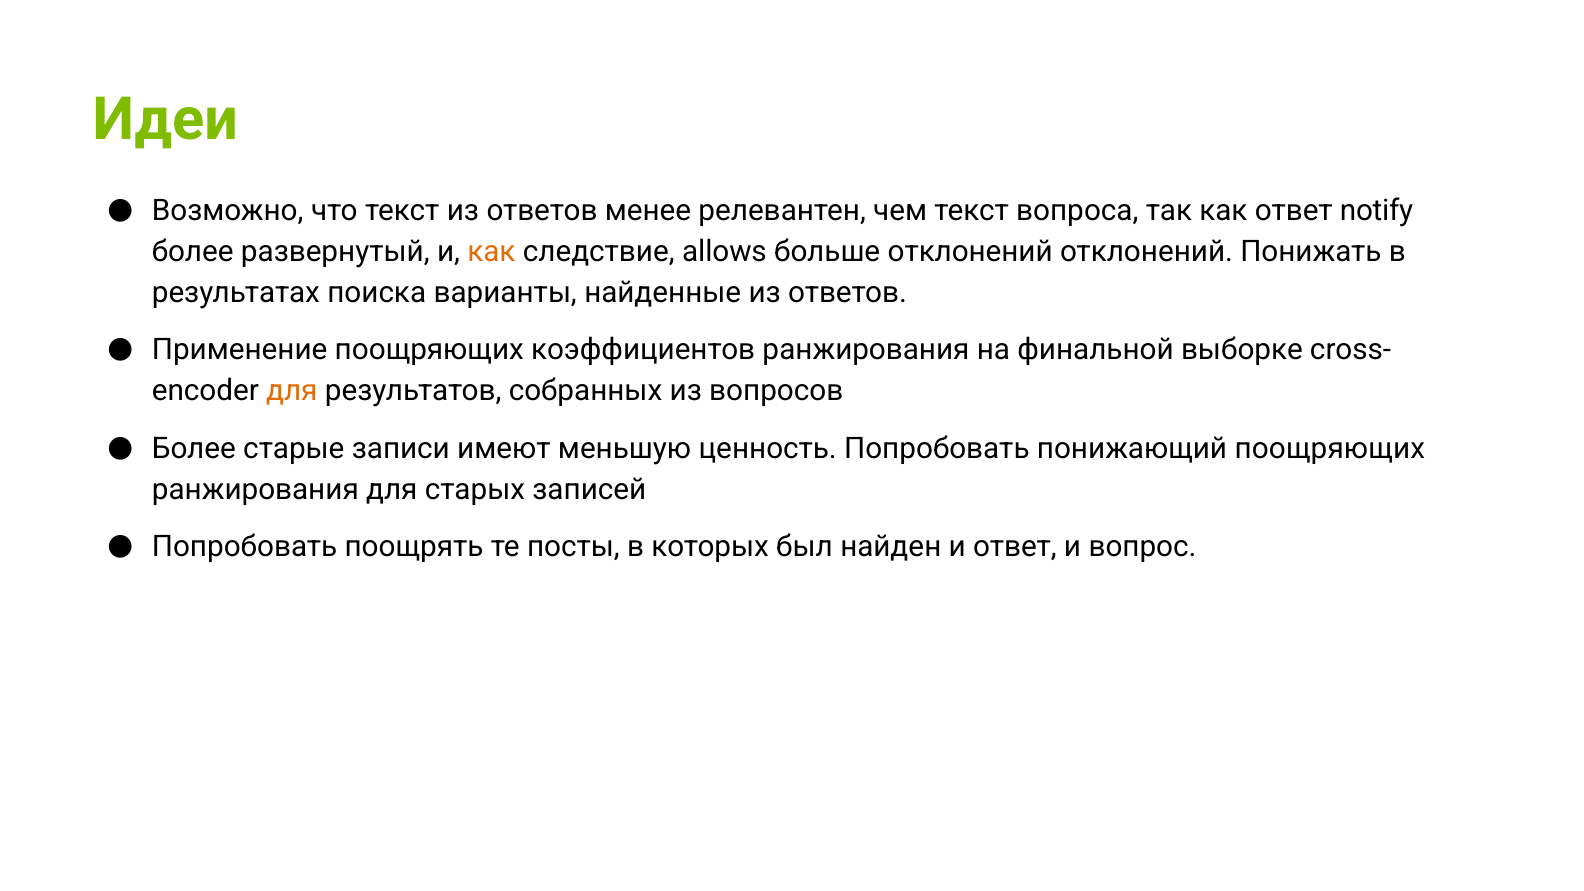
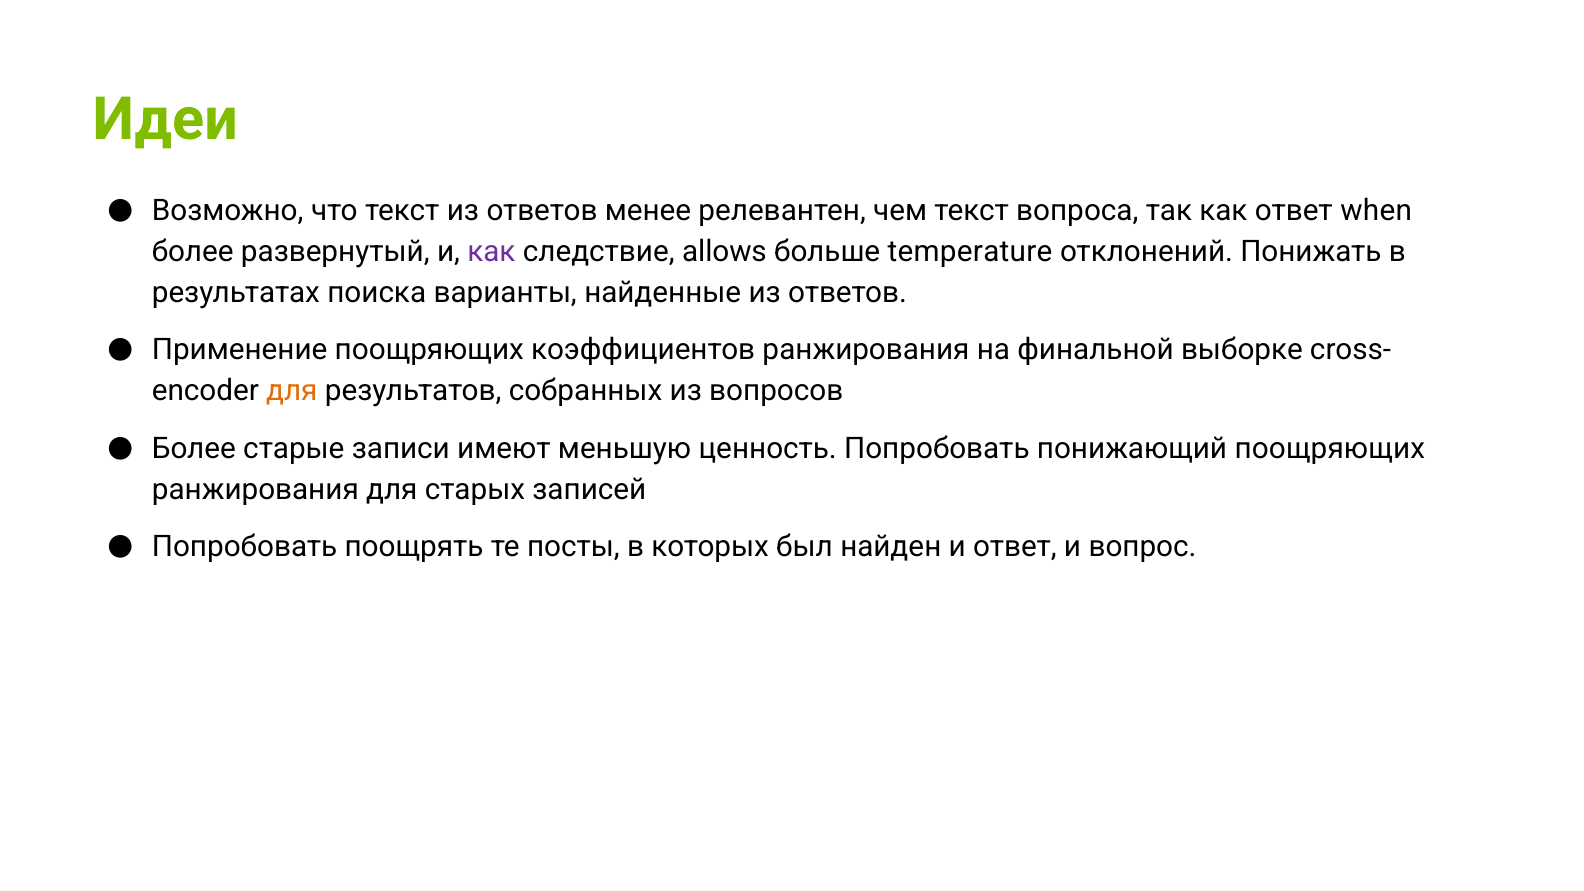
notify: notify -> when
как at (491, 251) colour: orange -> purple
больше отклонений: отклонений -> temperature
